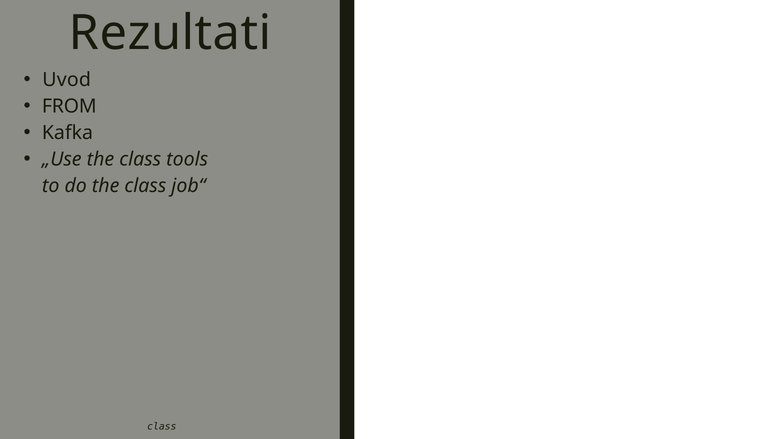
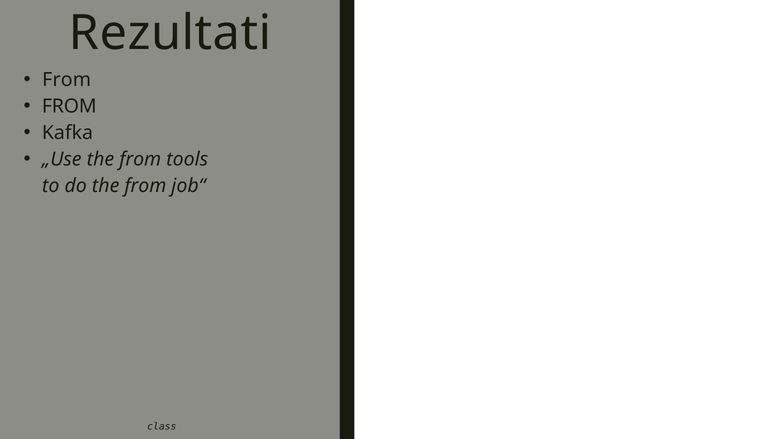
Uvod at (67, 80): Uvod -> From
„Use the class: class -> from
do the class: class -> from
